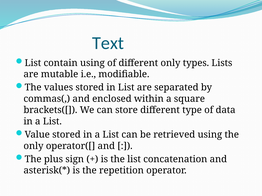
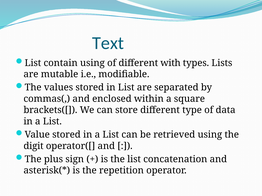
different only: only -> with
only at (33, 146): only -> digit
